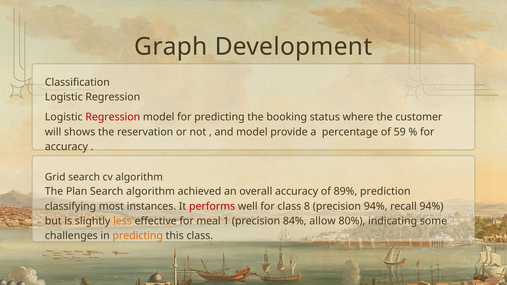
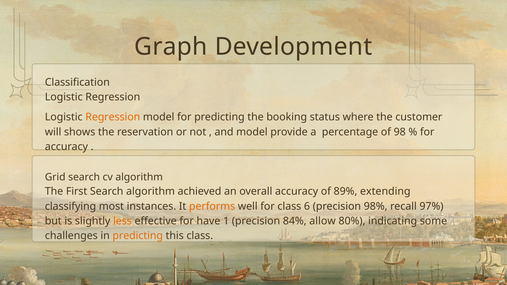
Regression at (113, 117) colour: red -> orange
59: 59 -> 98
Plan: Plan -> First
prediction: prediction -> extending
performs colour: red -> orange
8: 8 -> 6
precision 94%: 94% -> 98%
recall 94%: 94% -> 97%
meal: meal -> have
